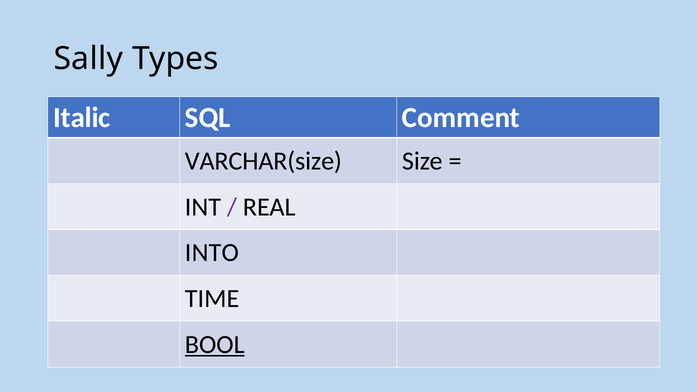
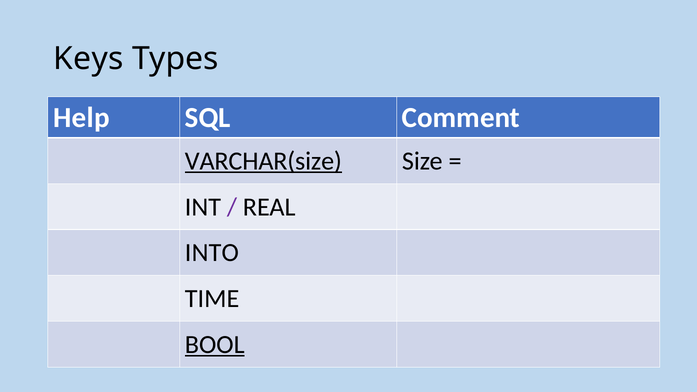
Sally: Sally -> Keys
Italic: Italic -> Help
VARCHAR(size underline: none -> present
